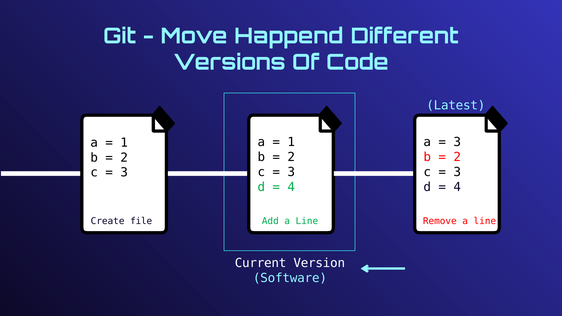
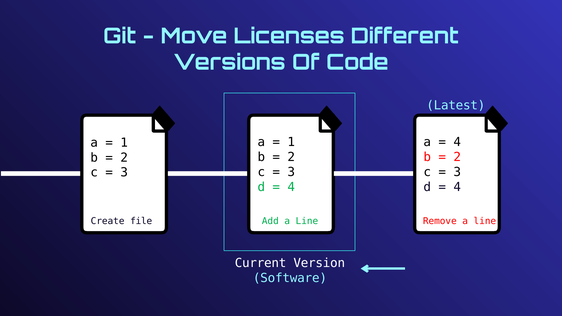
Happend: Happend -> Licenses
3 at (457, 142): 3 -> 4
